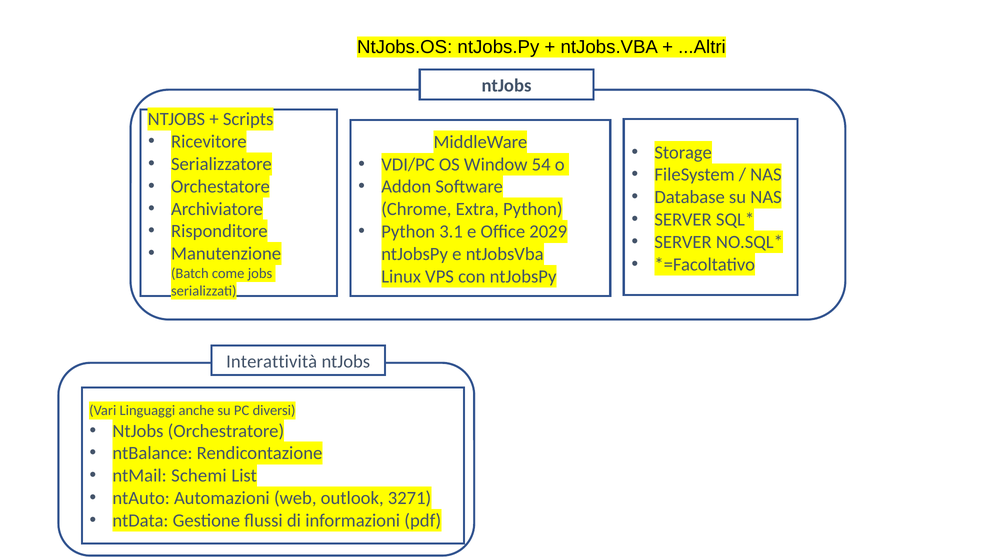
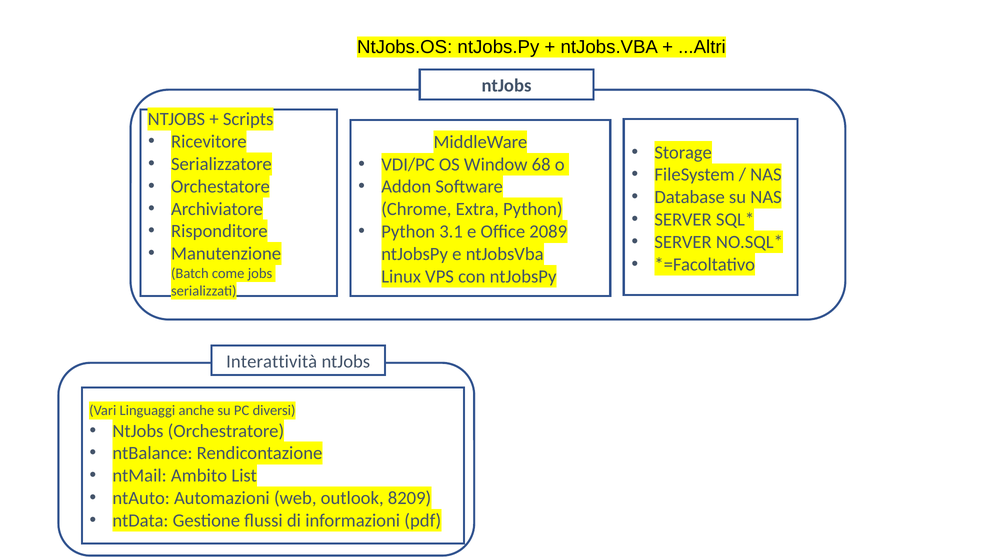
54: 54 -> 68
2029: 2029 -> 2089
Schemi: Schemi -> Ambito
3271: 3271 -> 8209
